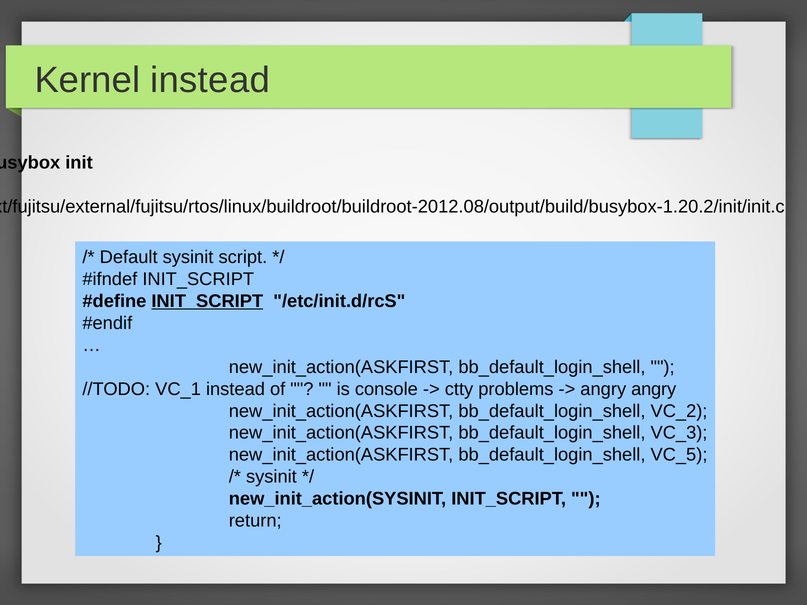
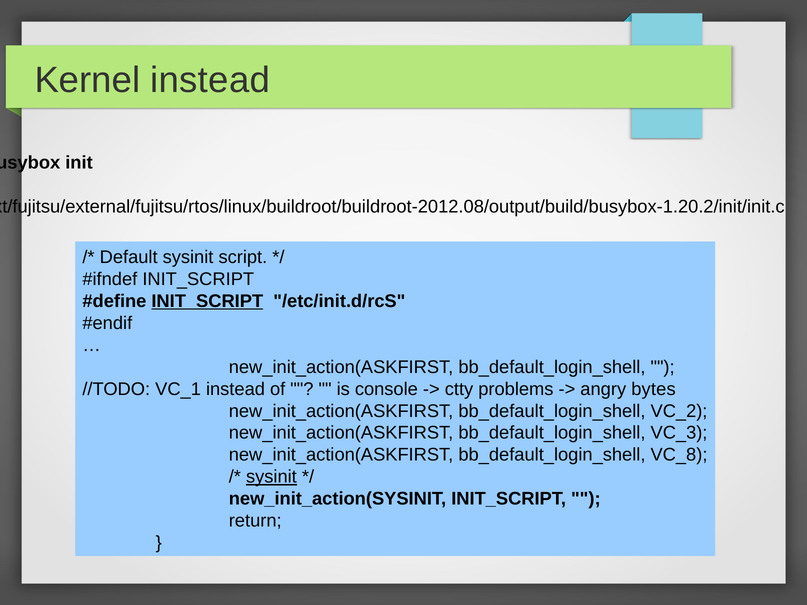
angry angry: angry -> bytes
VC_5: VC_5 -> VC_8
sysinit at (271, 477) underline: none -> present
